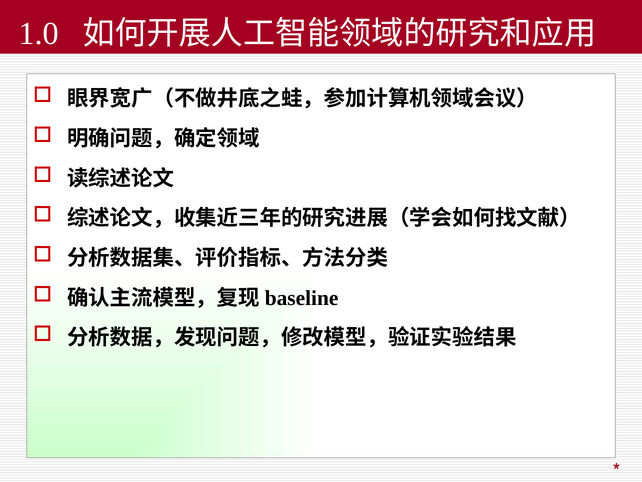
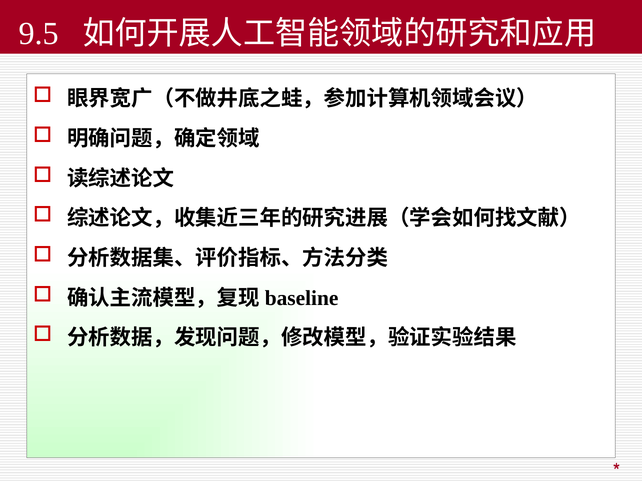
1.0: 1.0 -> 9.5
